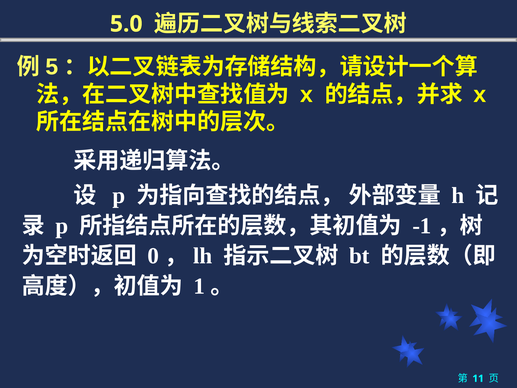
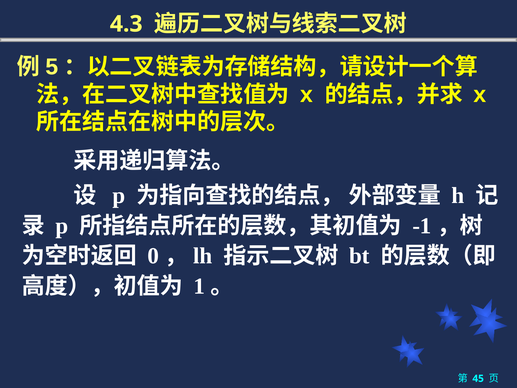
5.0: 5.0 -> 4.3
11: 11 -> 45
